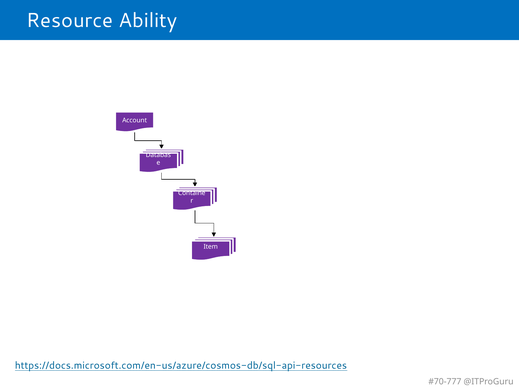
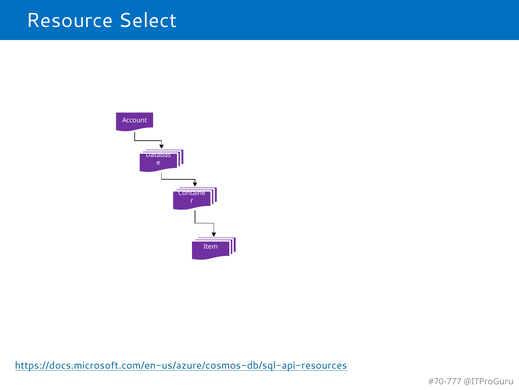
Ability: Ability -> Select
